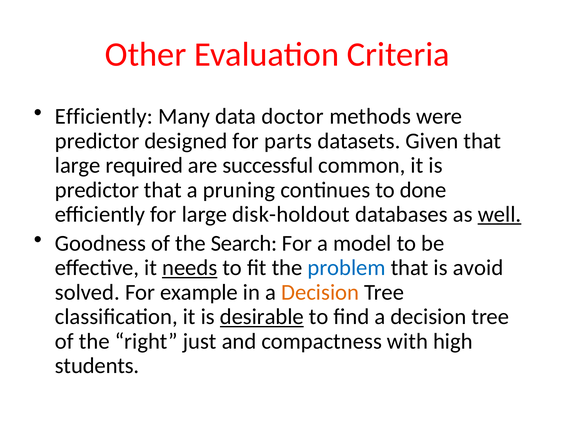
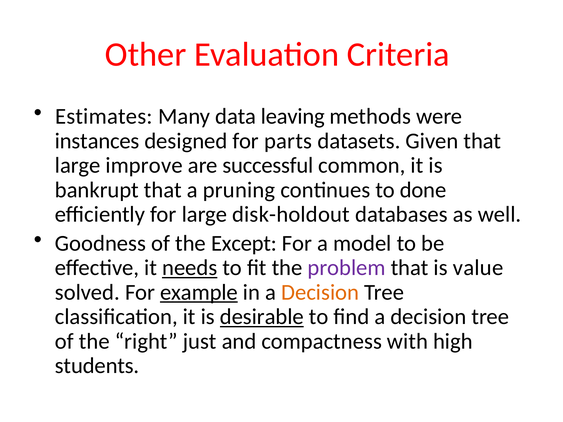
Efficiently at (104, 117): Efficiently -> Estimates
doctor: doctor -> leaving
predictor at (97, 141): predictor -> instances
required: required -> improve
predictor at (97, 190): predictor -> bankrupt
well underline: present -> none
Search: Search -> Except
problem colour: blue -> purple
avoid: avoid -> value
example underline: none -> present
